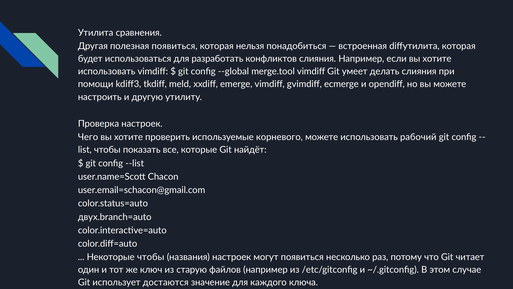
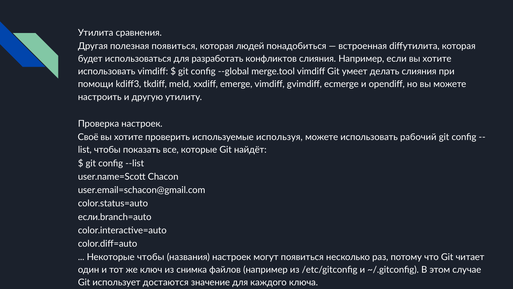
нельзя: нельзя -> людей
Чего: Чего -> Своё
корневого: корневого -> используя
двух.branch=auto: двух.branch=auto -> если.branch=auto
старую: старую -> снимка
